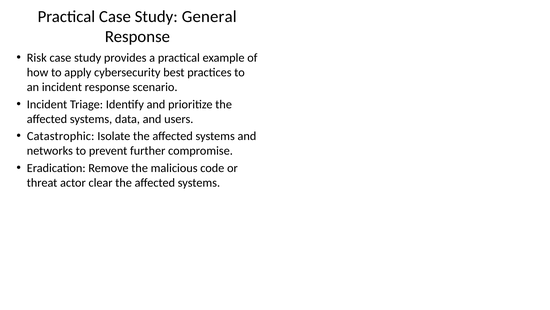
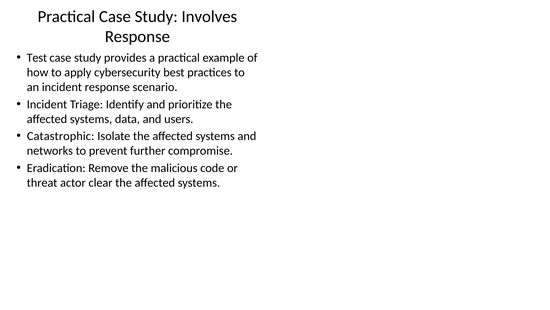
General: General -> Involves
Risk: Risk -> Test
